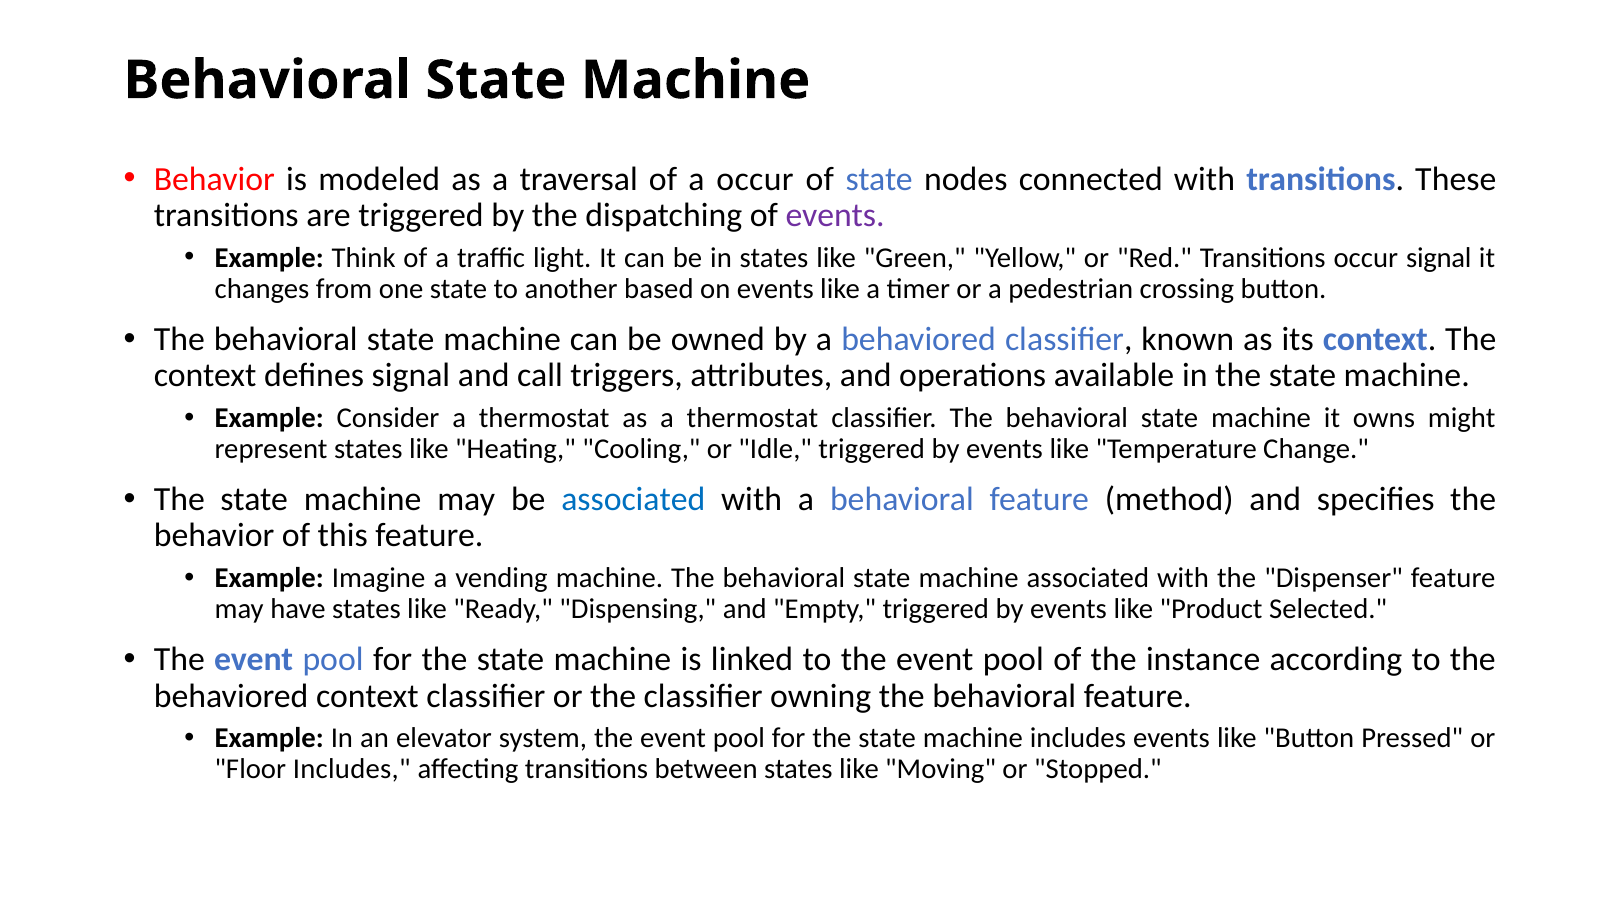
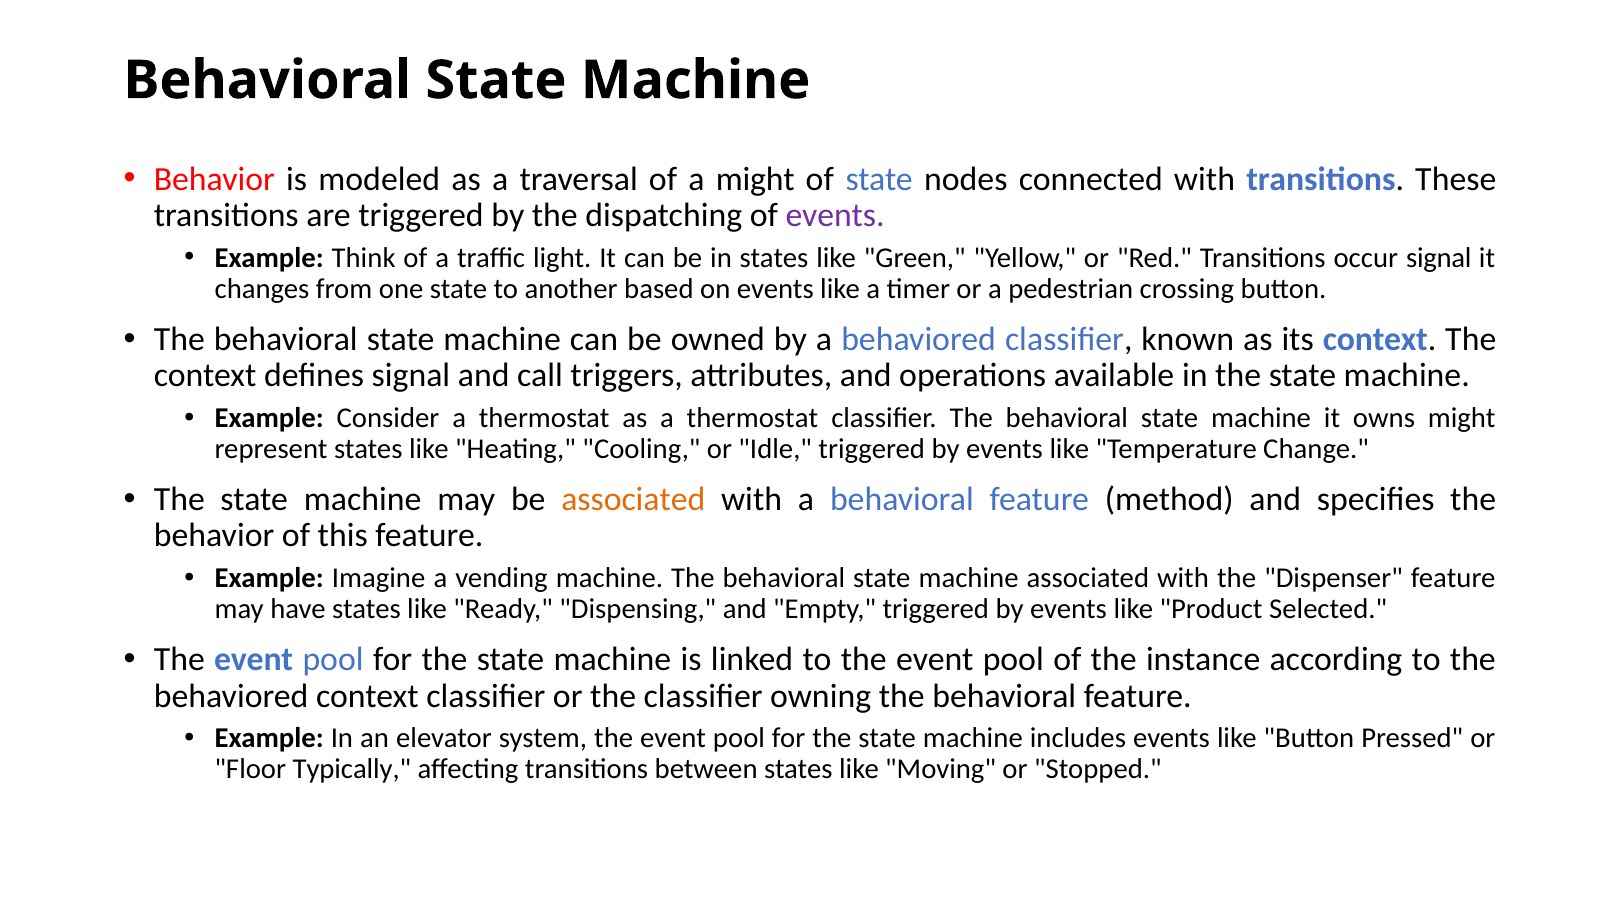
a occur: occur -> might
associated at (633, 500) colour: blue -> orange
Floor Includes: Includes -> Typically
